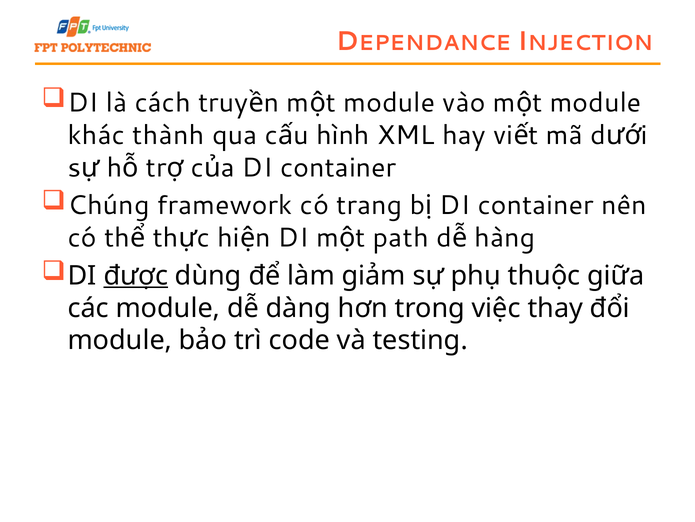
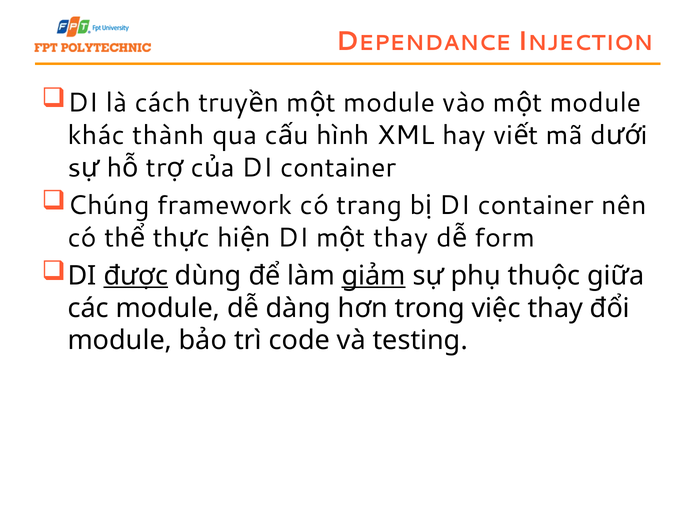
path at (401, 238): path -> thay
hàng: hàng -> form
giảm underline: none -> present
